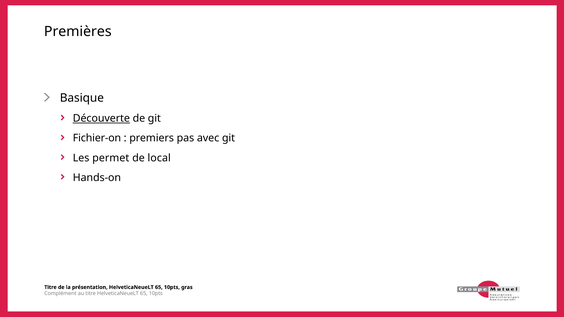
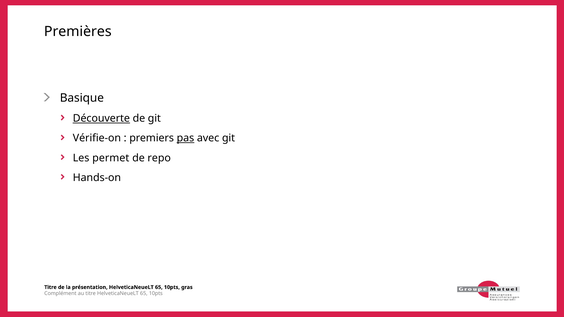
Fichier-on: Fichier-on -> Vérifie-on
pas underline: none -> present
local: local -> repo
